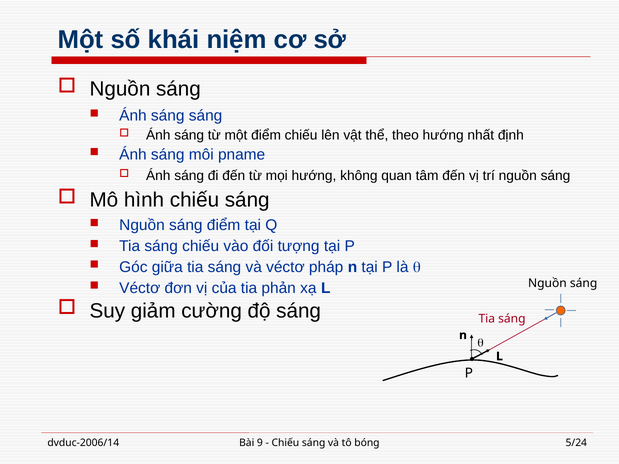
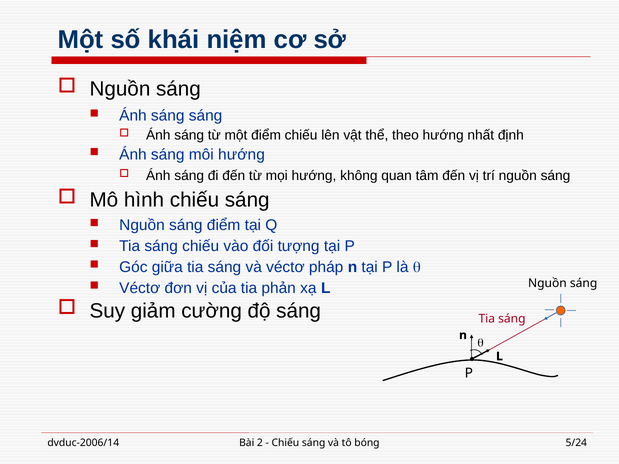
môi pname: pname -> hướng
9: 9 -> 2
